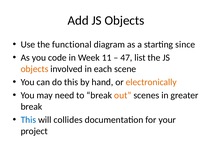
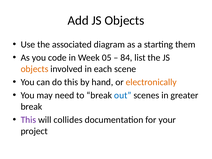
functional: functional -> associated
since: since -> them
11: 11 -> 05
47: 47 -> 84
out colour: orange -> blue
This at (28, 120) colour: blue -> purple
